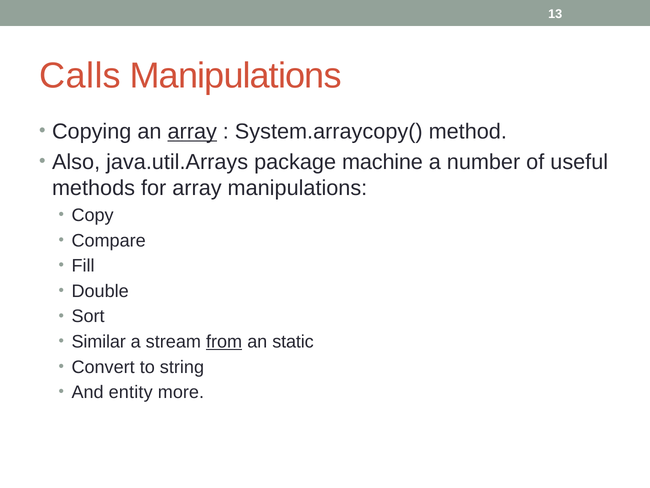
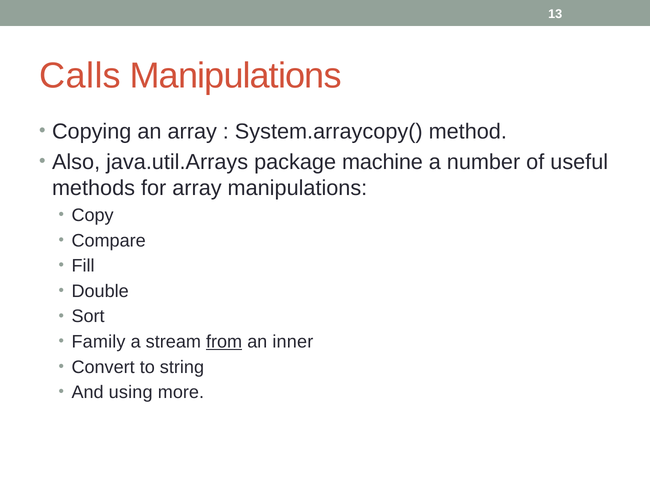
array at (192, 132) underline: present -> none
Similar: Similar -> Family
static: static -> inner
entity: entity -> using
